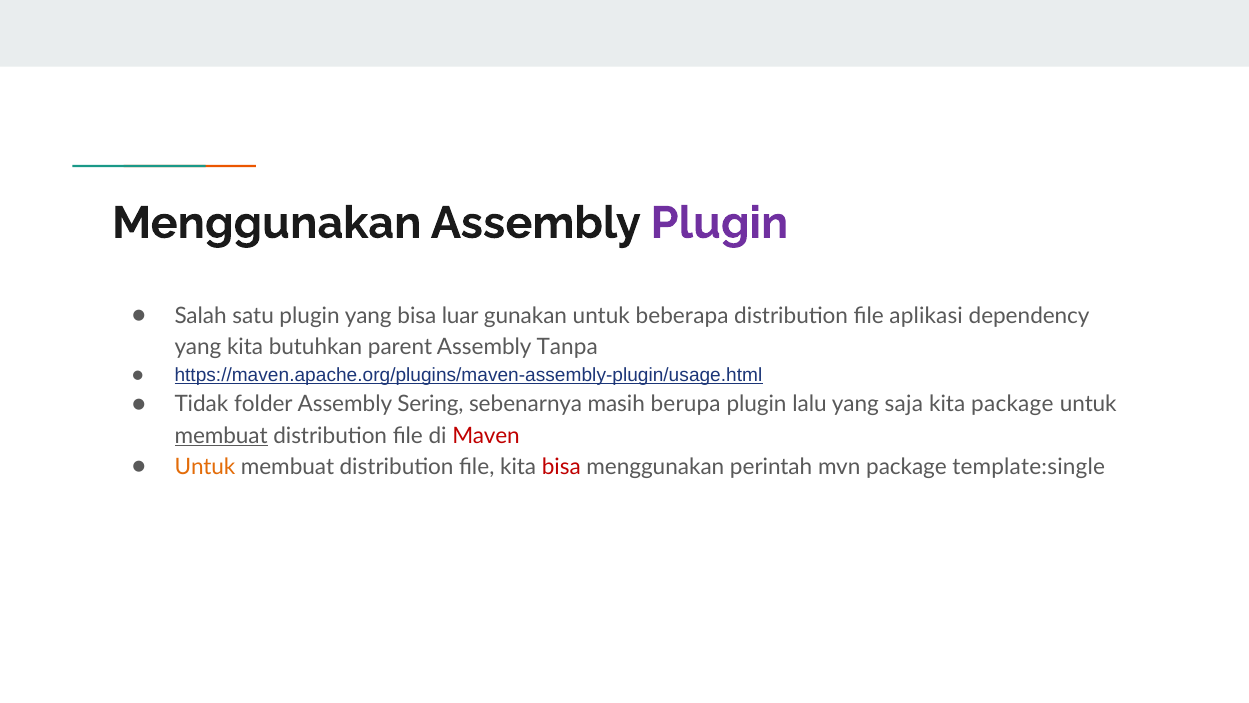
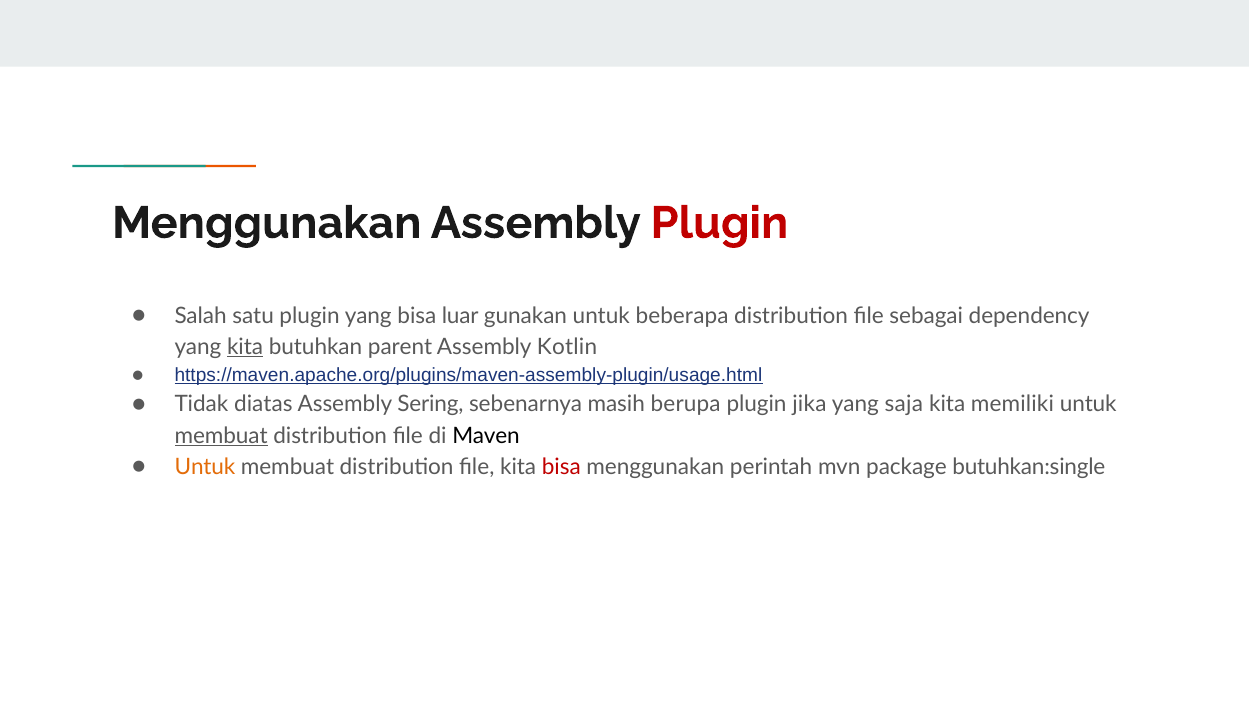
Plugin at (719, 223) colour: purple -> red
aplikasi: aplikasi -> sebagai
kita at (245, 347) underline: none -> present
Tanpa: Tanpa -> Kotlin
folder: folder -> diatas
lalu: lalu -> jika
kita package: package -> memiliki
Maven colour: red -> black
template:single: template:single -> butuhkan:single
